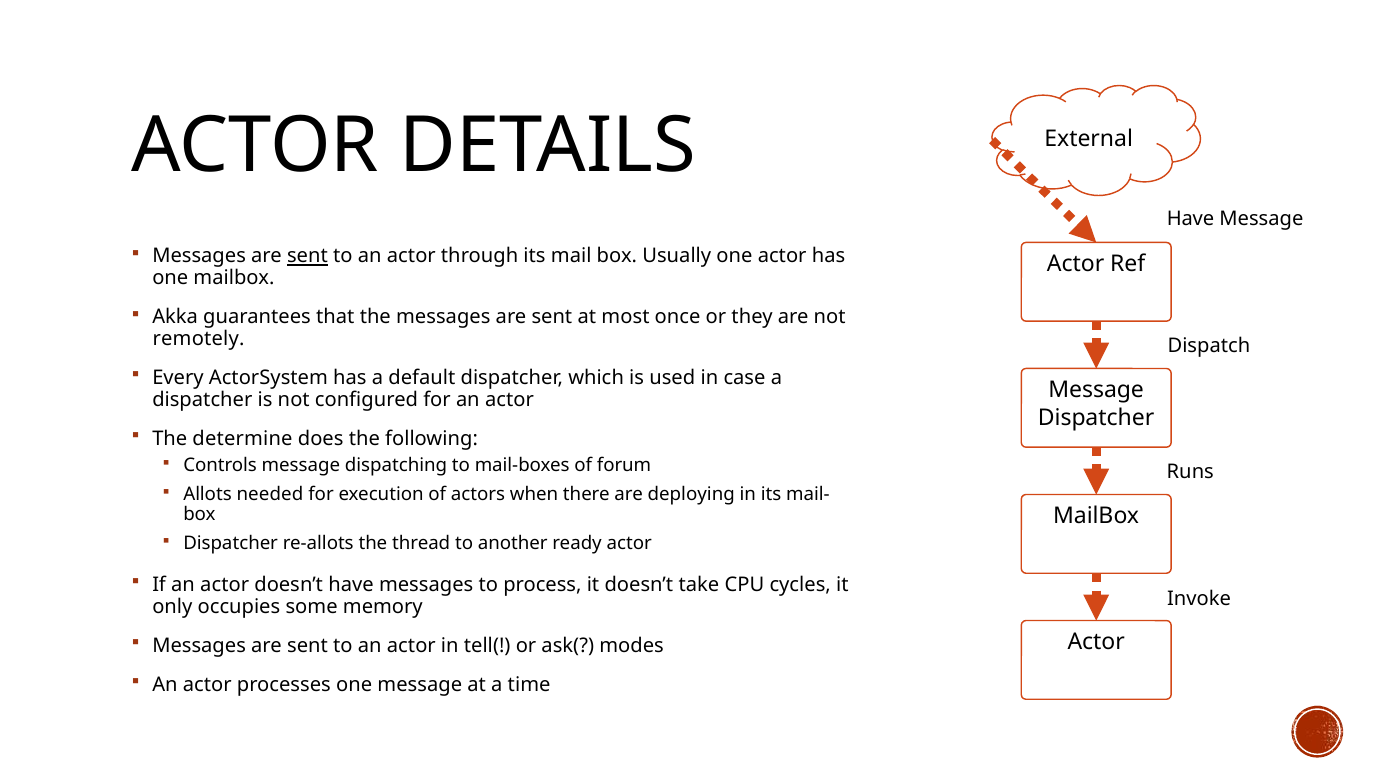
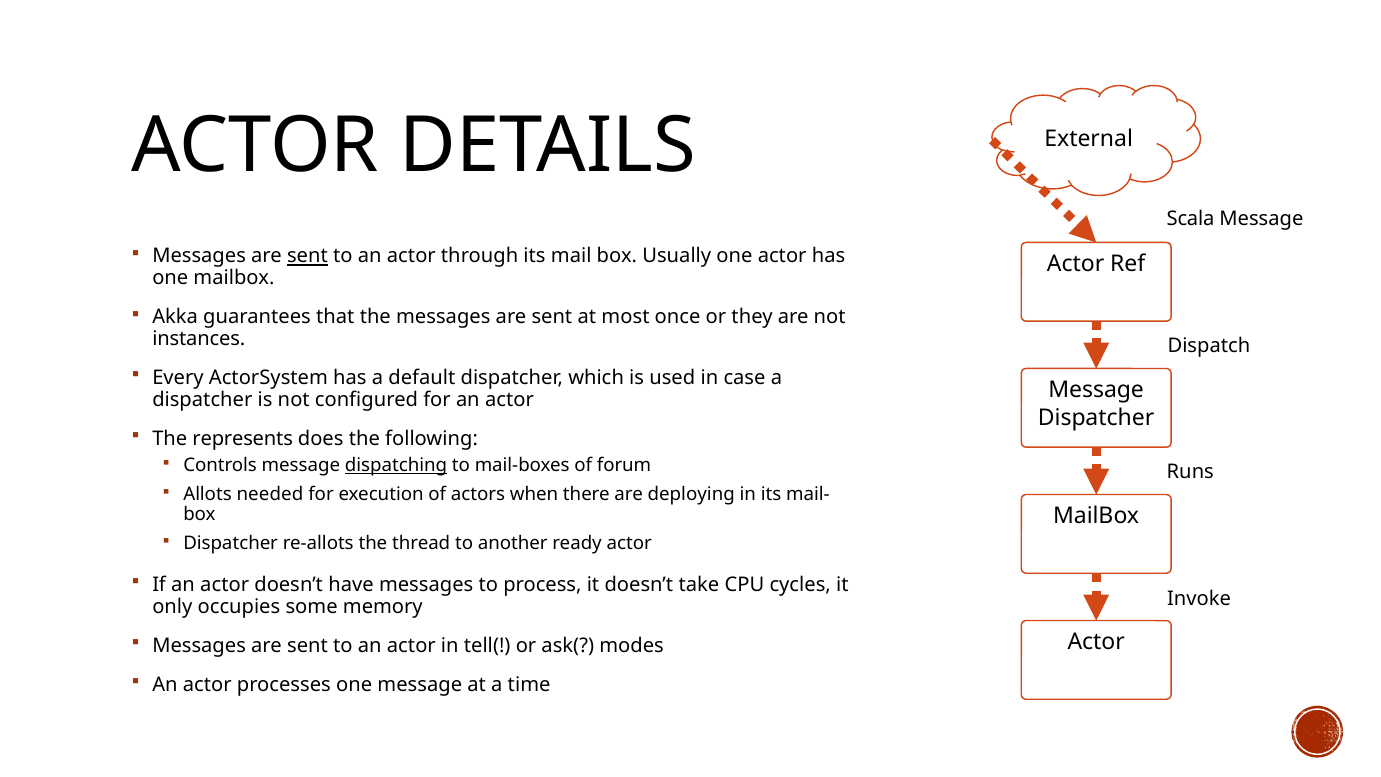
Have at (1190, 219): Have -> Scala
remotely: remotely -> instances
determine: determine -> represents
dispatching underline: none -> present
